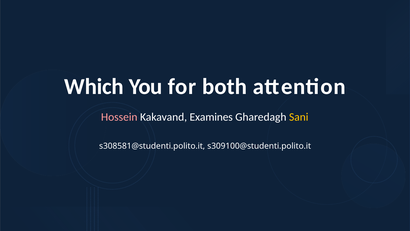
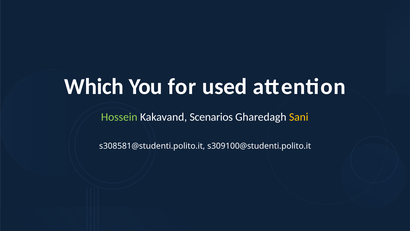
both: both -> used
Hossein colour: pink -> light green
Examines: Examines -> Scenarios
